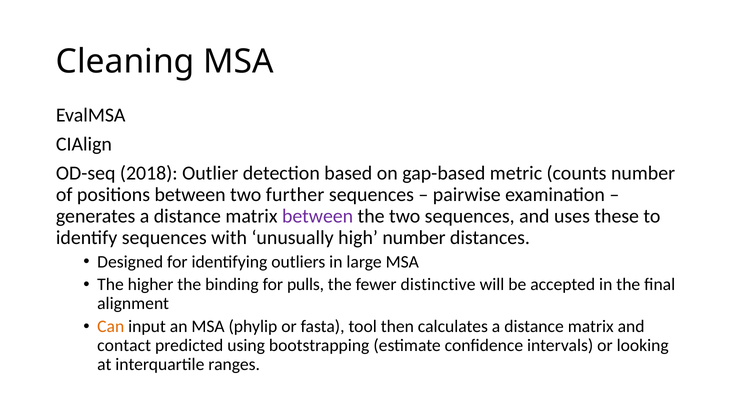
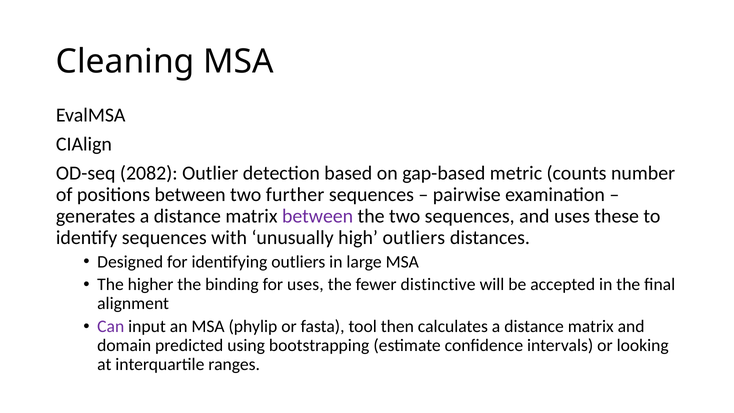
2018: 2018 -> 2082
high number: number -> outliers
for pulls: pulls -> uses
Can colour: orange -> purple
contact: contact -> domain
